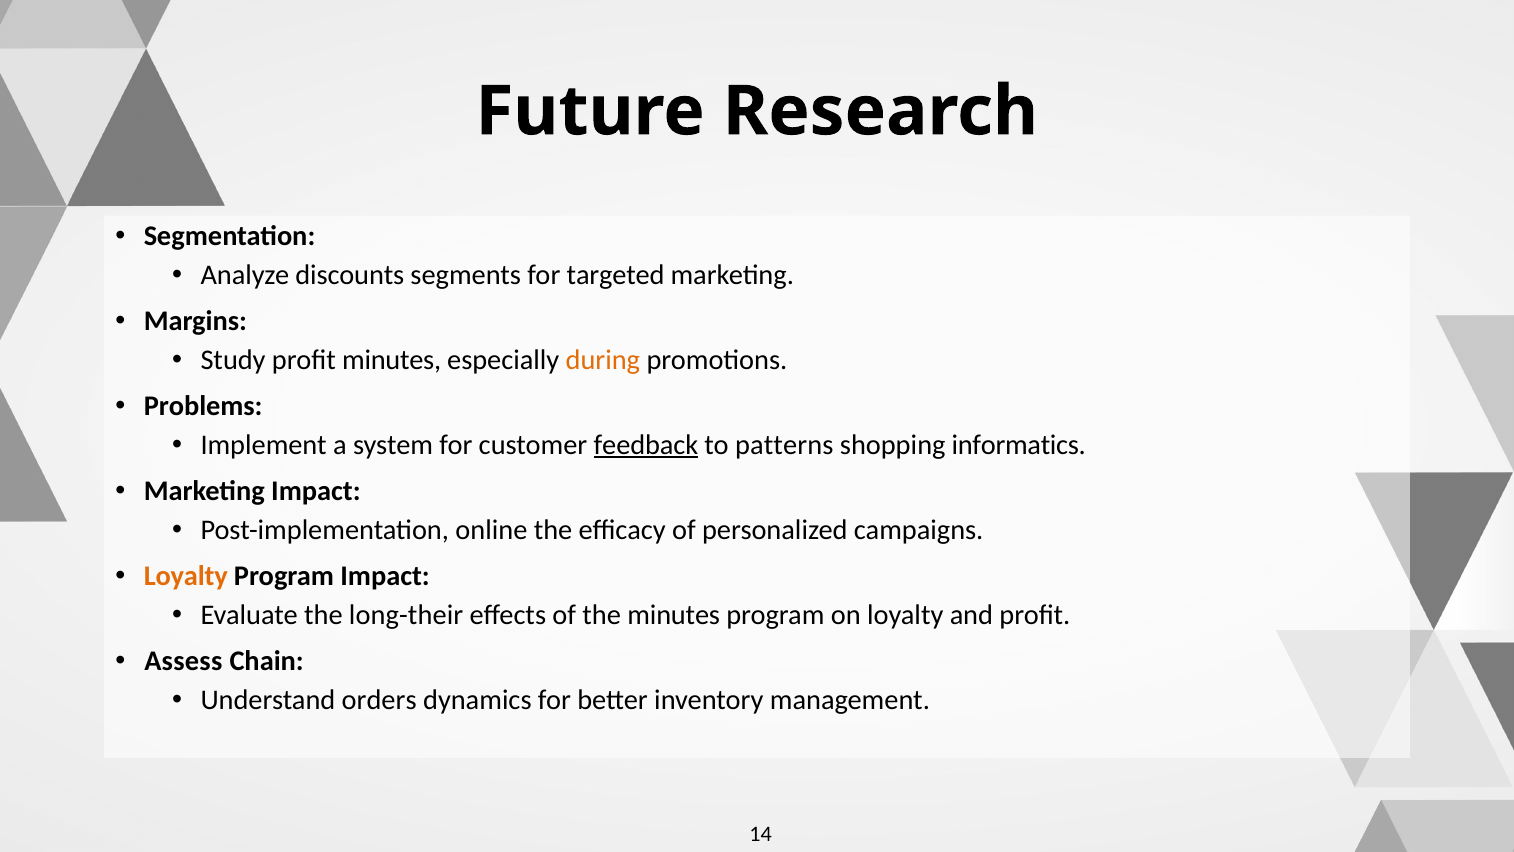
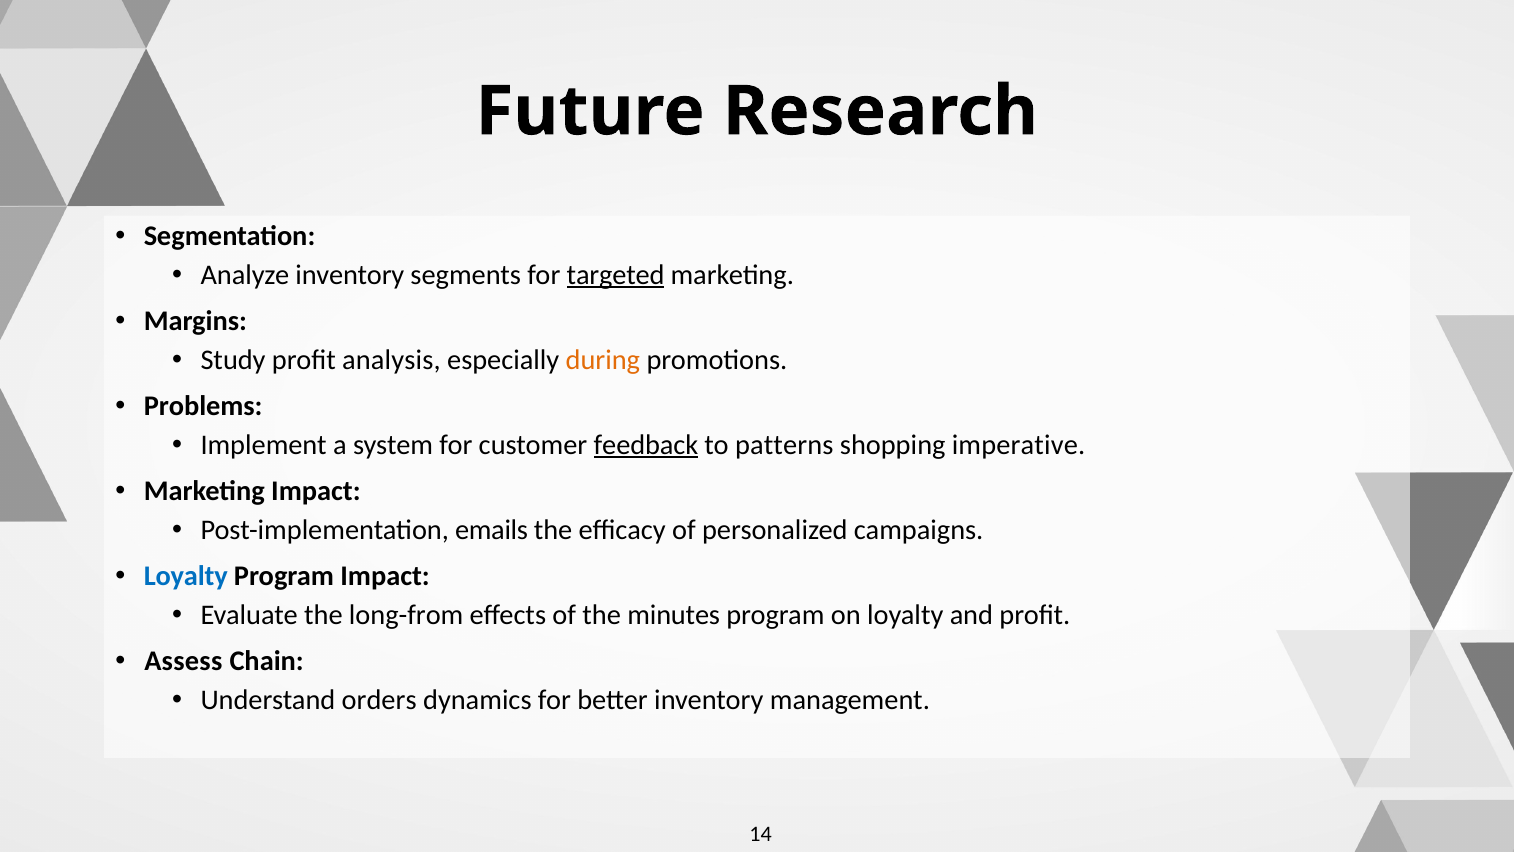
Analyze discounts: discounts -> inventory
targeted underline: none -> present
profit minutes: minutes -> analysis
informatics: informatics -> imperative
online: online -> emails
Loyalty at (186, 576) colour: orange -> blue
long-their: long-their -> long-from
